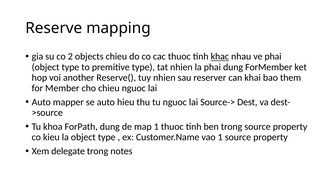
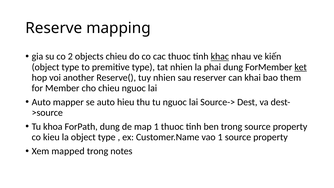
ve phai: phai -> kiến
ket underline: none -> present
delegate: delegate -> mapped
